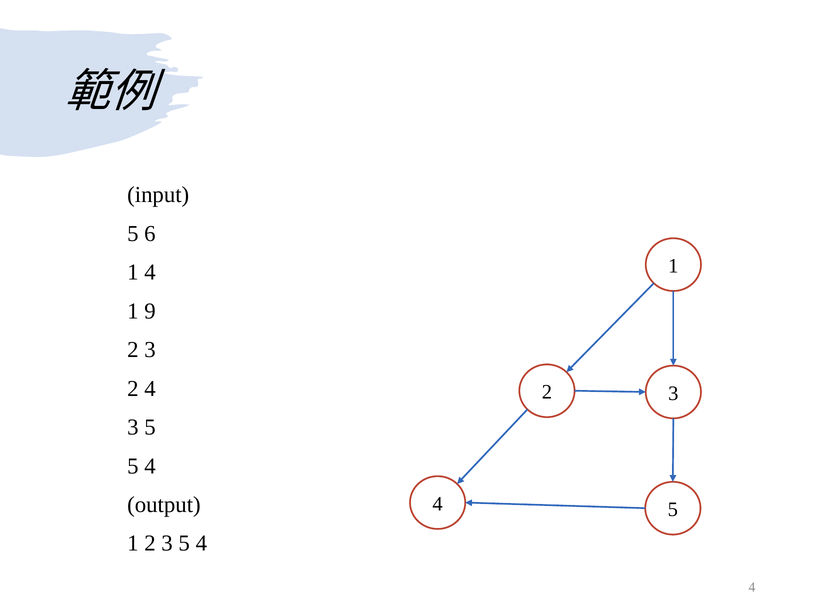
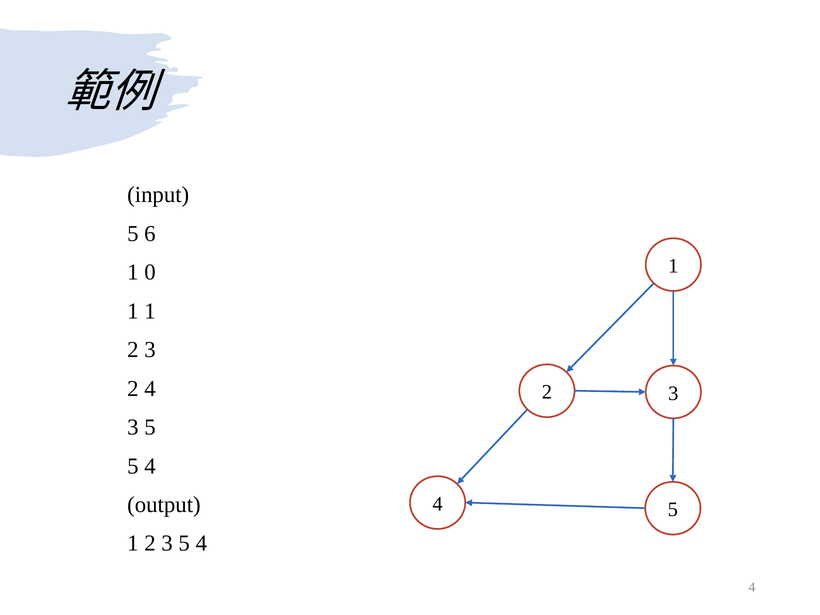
1 4: 4 -> 0
1 9: 9 -> 1
